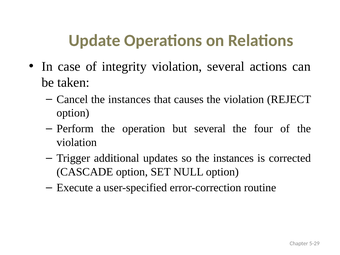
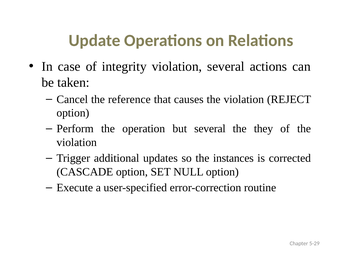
Cancel the instances: instances -> reference
four: four -> they
